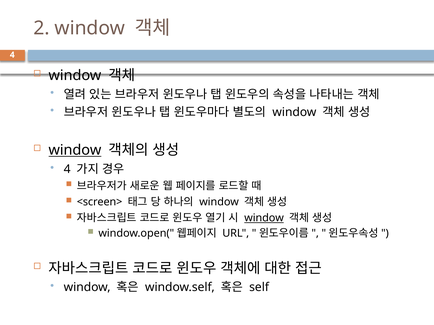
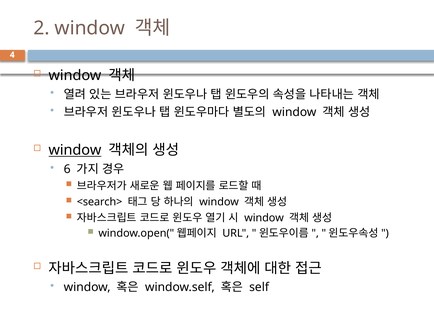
4 at (67, 169): 4 -> 6
<screen>: <screen> -> <search>
window at (264, 218) underline: present -> none
